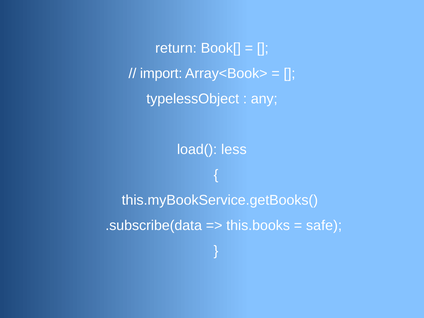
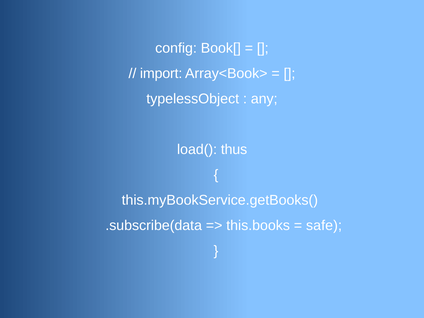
return: return -> config
less: less -> thus
